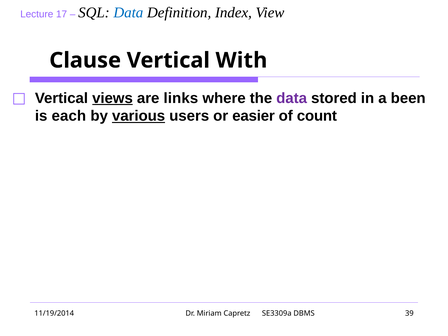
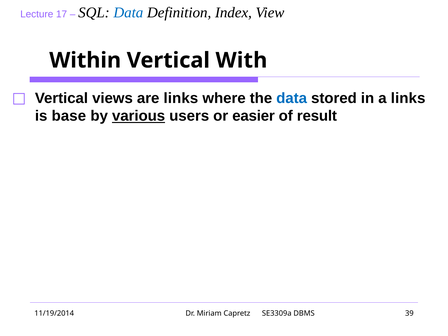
Clause: Clause -> Within
views underline: present -> none
data at (292, 98) colour: purple -> blue
a been: been -> links
each: each -> base
count: count -> result
